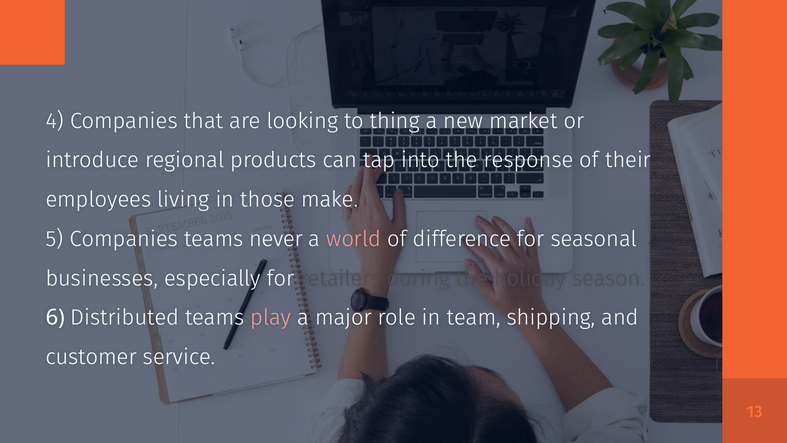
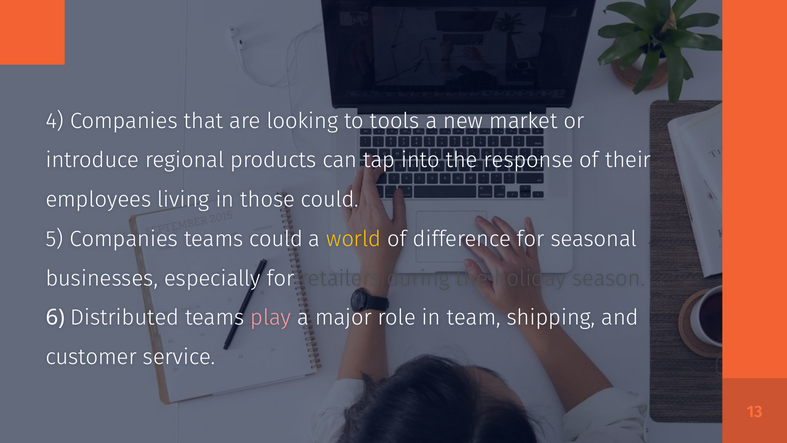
thing: thing -> tools
those make: make -> could
teams never: never -> could
world colour: pink -> yellow
